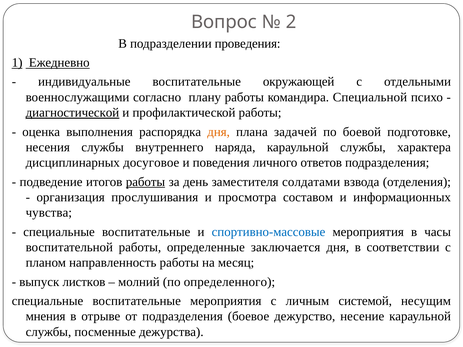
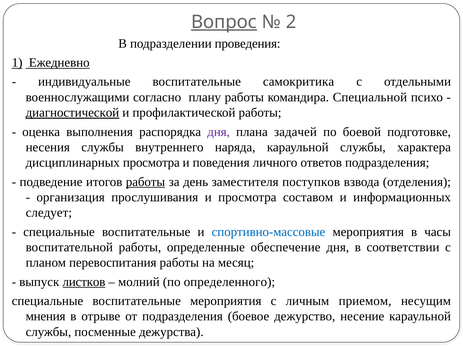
Вопрос underline: none -> present
окружающей: окружающей -> самокритика
дня at (219, 132) colour: orange -> purple
дисциплинарных досуговое: досуговое -> просмотра
солдатами: солдатами -> поступков
чувства: чувства -> следует
заключается: заключается -> обеспечение
направленность: направленность -> перевоспитания
листков underline: none -> present
системой: системой -> приемом
